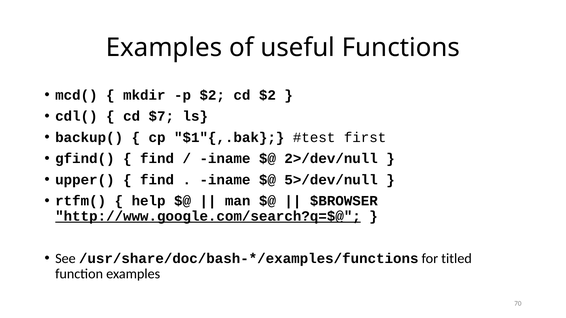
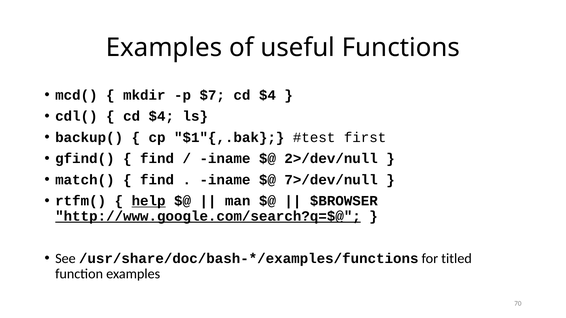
p $2: $2 -> $7
$2 at (267, 95): $2 -> $4
$7 at (161, 116): $7 -> $4
upper(: upper( -> match(
5>/dev/null: 5>/dev/null -> 7>/dev/null
help underline: none -> present
